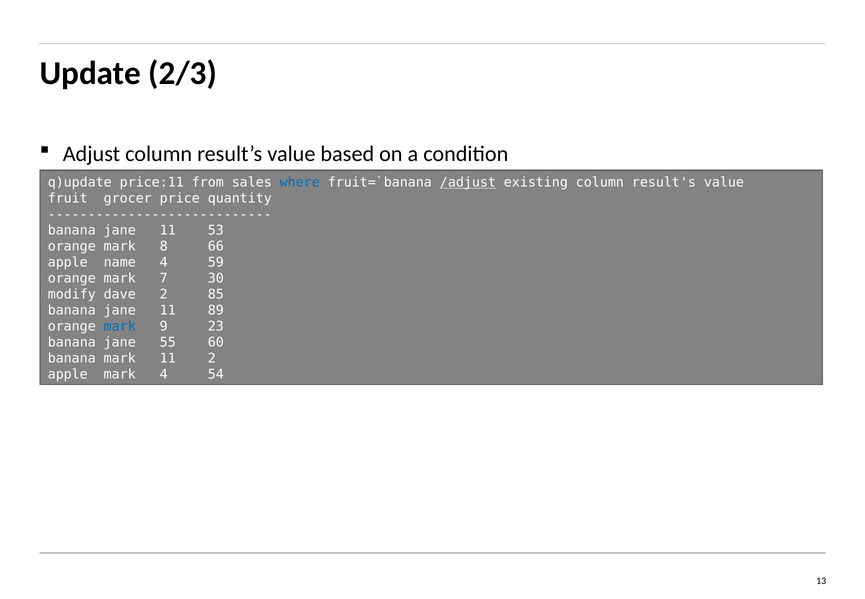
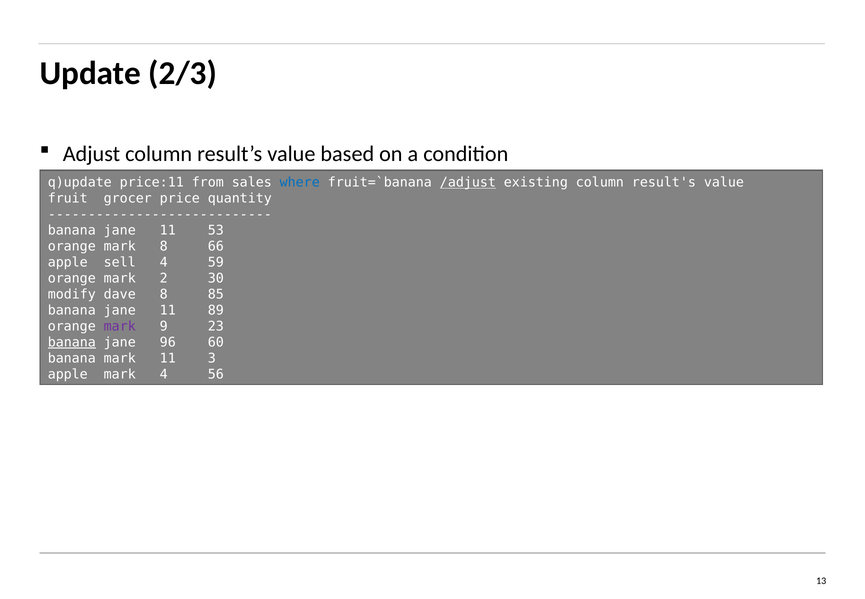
name: name -> sell
7: 7 -> 2
dave 2: 2 -> 8
mark at (120, 326) colour: blue -> purple
banana at (72, 342) underline: none -> present
55: 55 -> 96
11 2: 2 -> 3
54: 54 -> 56
